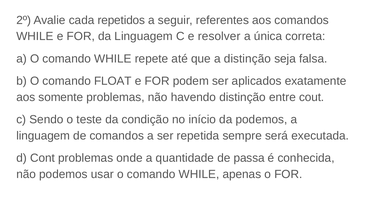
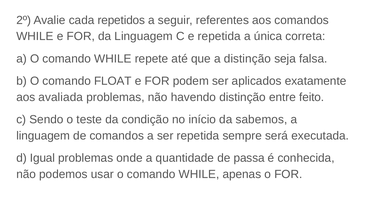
e resolver: resolver -> repetida
somente: somente -> avaliada
cout: cout -> feito
da podemos: podemos -> sabemos
Cont: Cont -> Igual
